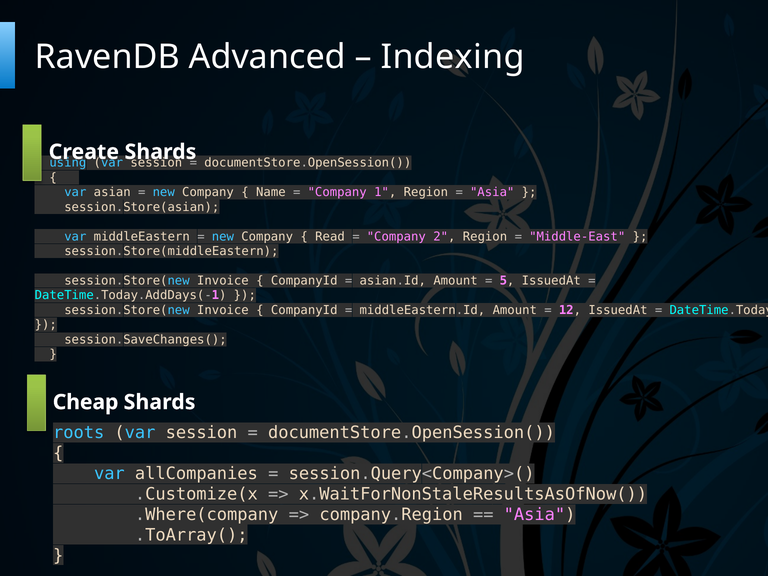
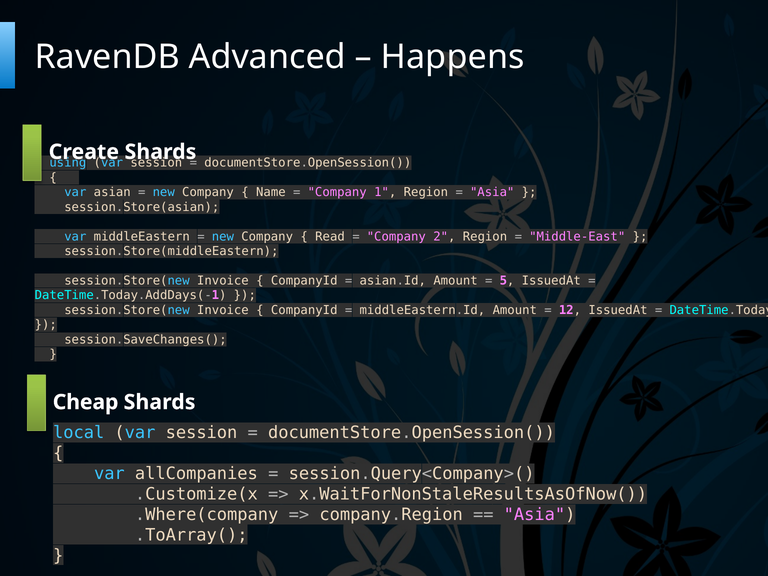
Indexing: Indexing -> Happens
roots: roots -> local
